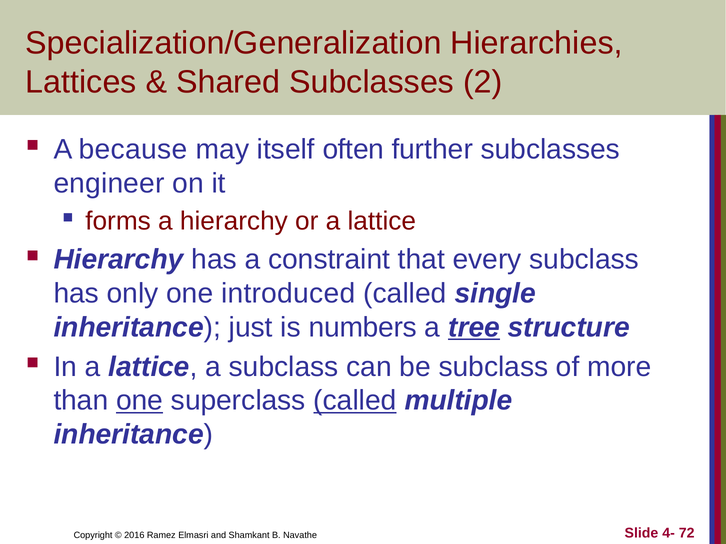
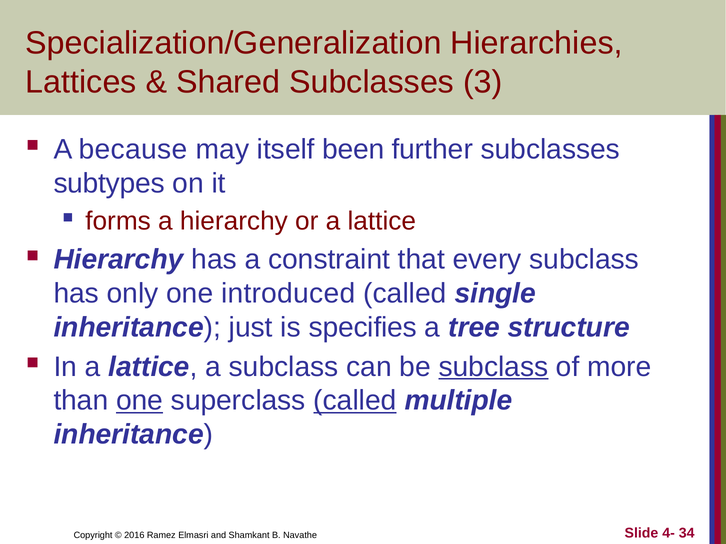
2: 2 -> 3
often: often -> been
engineer: engineer -> subtypes
numbers: numbers -> specifies
tree underline: present -> none
subclass at (493, 367) underline: none -> present
72: 72 -> 34
